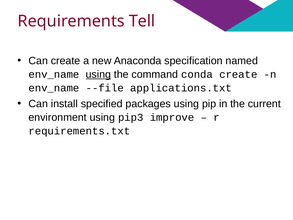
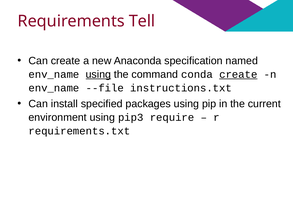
create at (238, 74) underline: none -> present
applications.txt: applications.txt -> instructions.txt
improve: improve -> require
